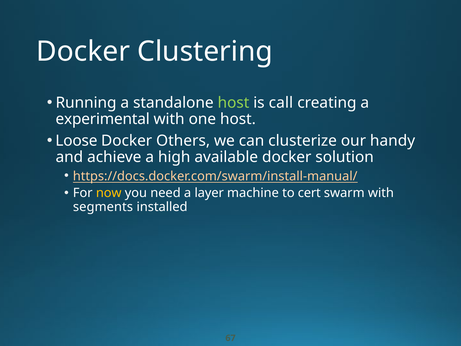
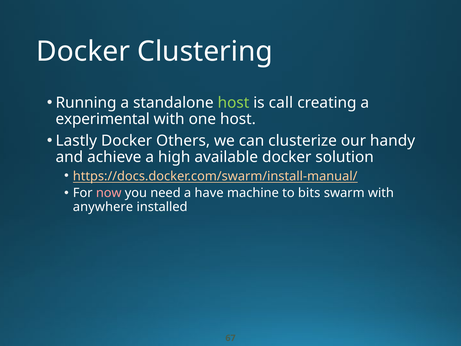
Loose: Loose -> Lastly
now colour: yellow -> pink
layer: layer -> have
cert: cert -> bits
segments: segments -> anywhere
